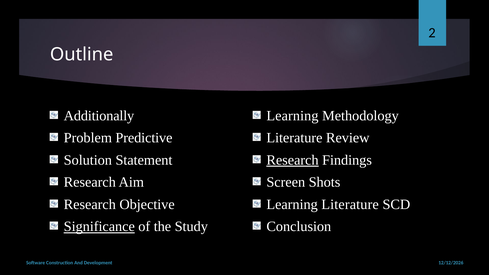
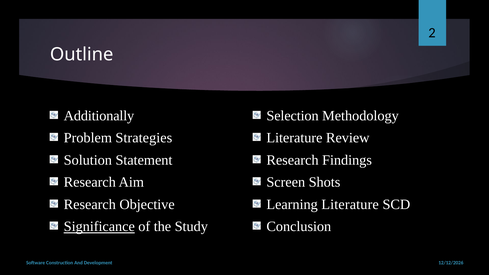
Learning at (292, 116): Learning -> Selection
Predictive: Predictive -> Strategies
Research at (293, 160) underline: present -> none
